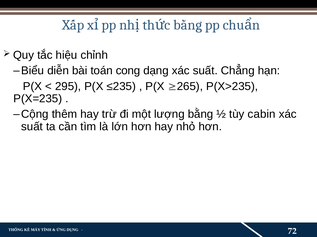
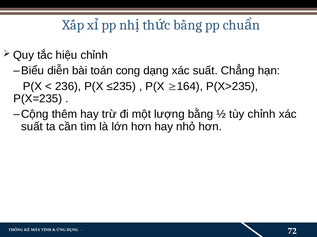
295: 295 -> 236
265: 265 -> 164
tùy cabin: cabin -> chỉnh
